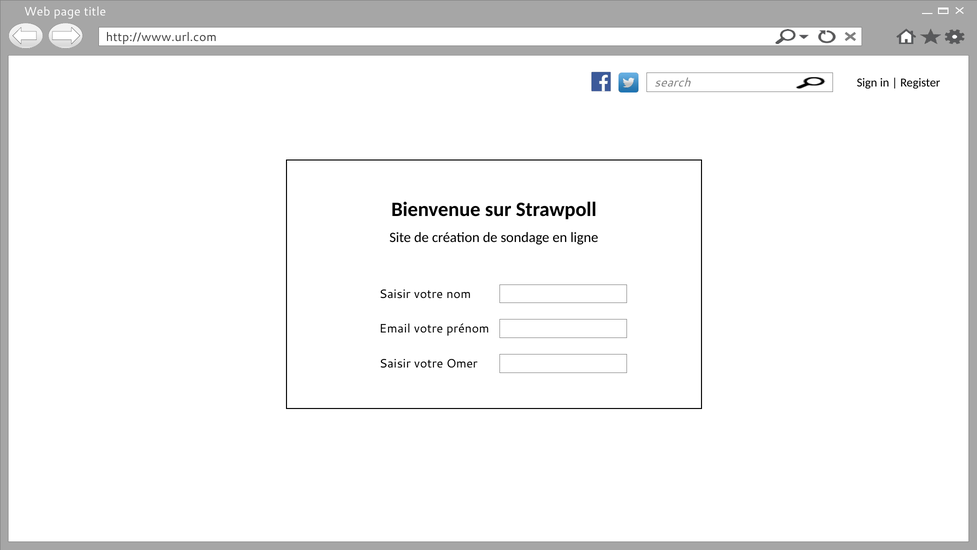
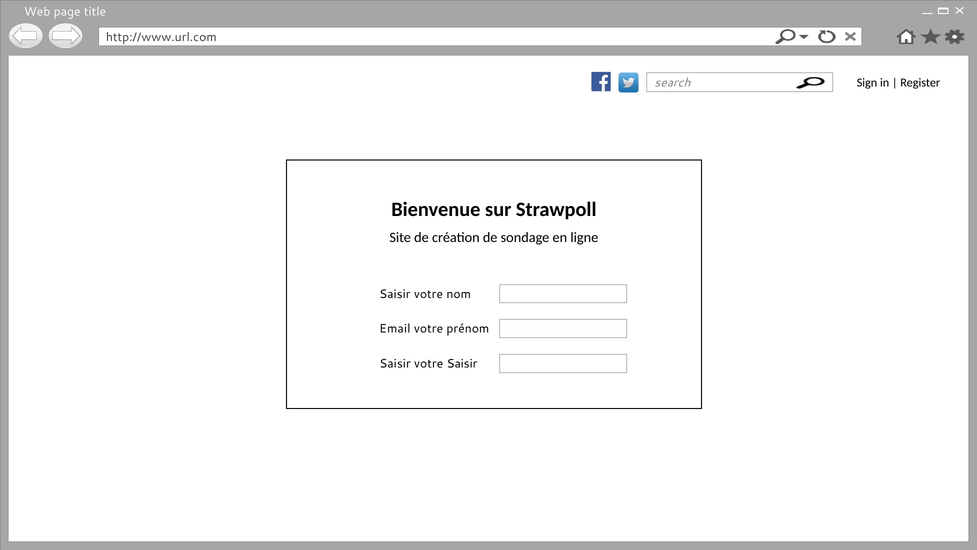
votre Omer: Omer -> Saisir
